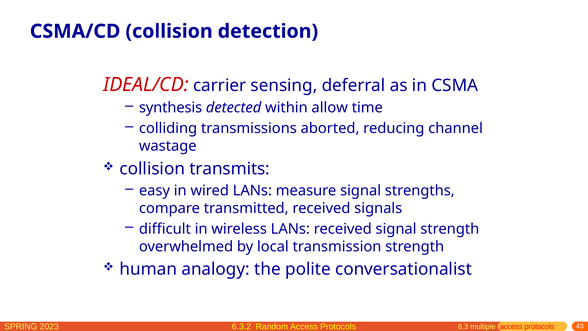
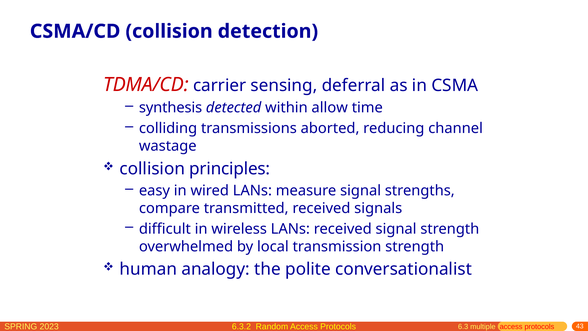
IDEAL/CD: IDEAL/CD -> TDMA/CD
transmits: transmits -> principles
